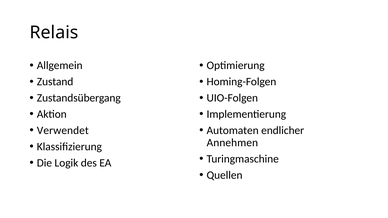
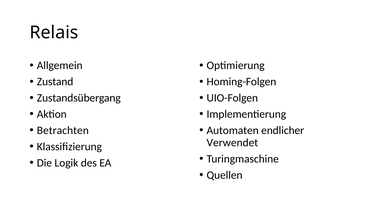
Verwendet: Verwendet -> Betrachten
Annehmen: Annehmen -> Verwendet
